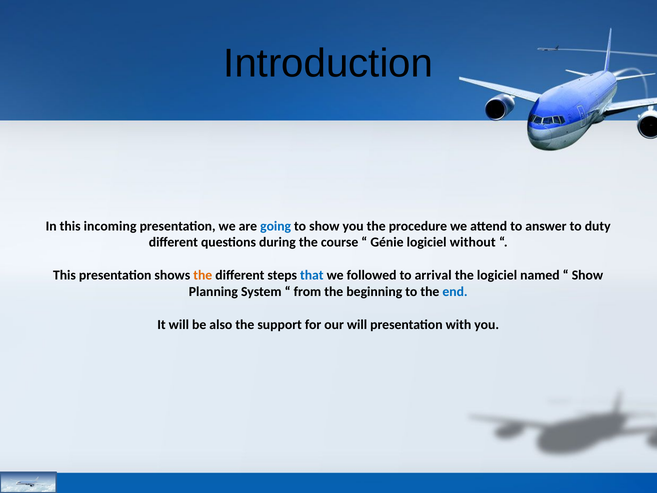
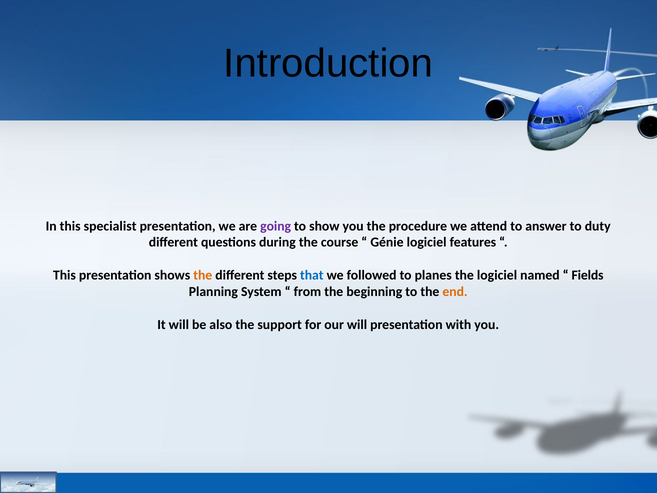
incoming: incoming -> specialist
going colour: blue -> purple
without: without -> features
arrival: arrival -> planes
Show at (587, 275): Show -> Fields
end colour: blue -> orange
